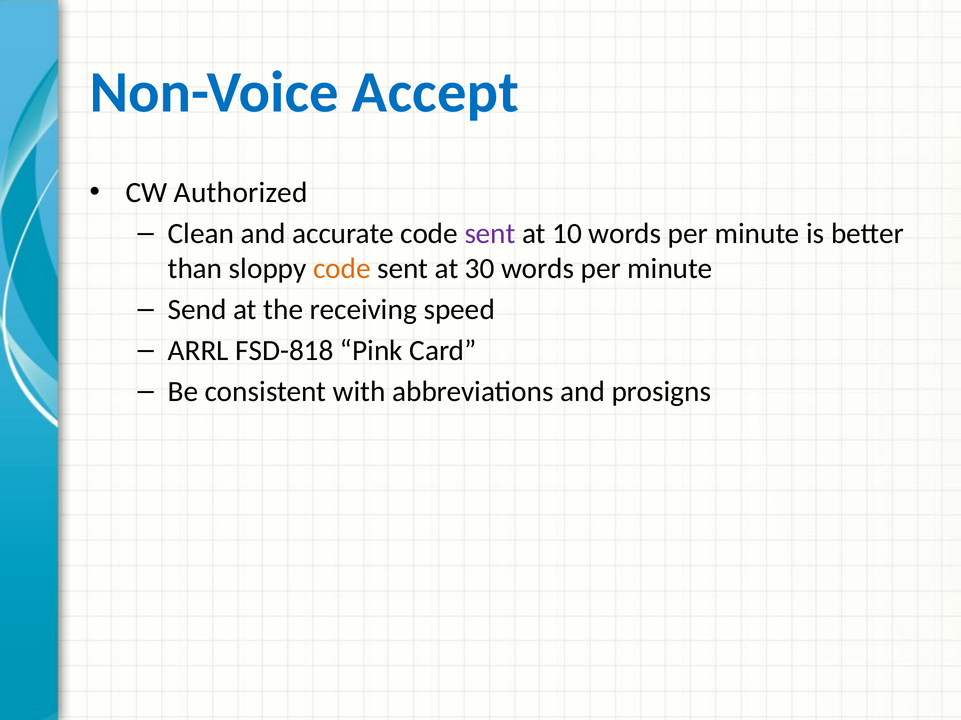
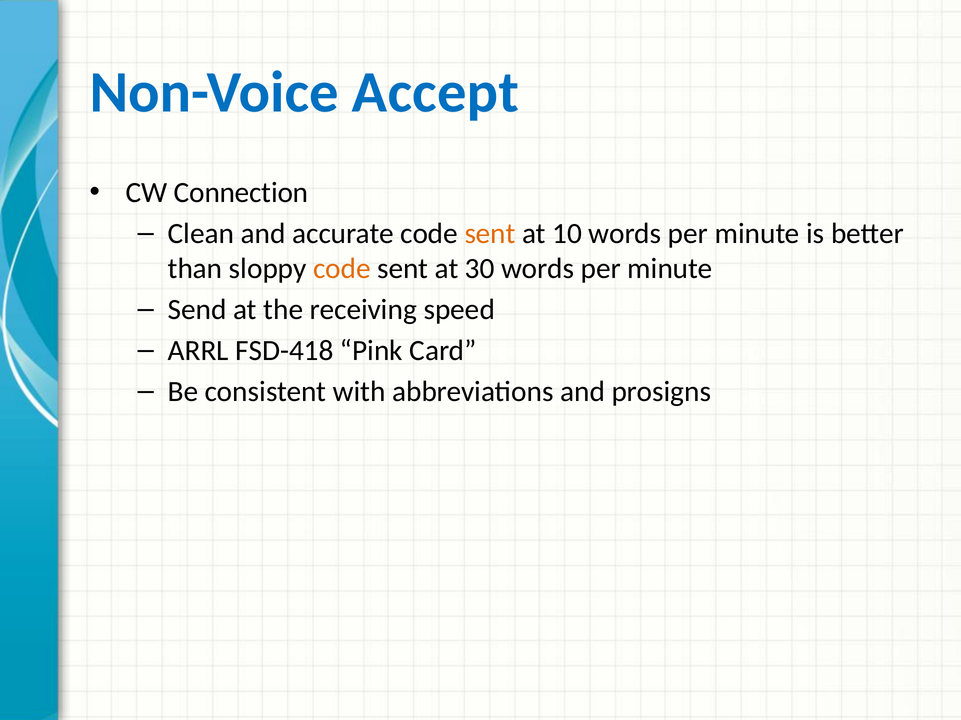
Authorized: Authorized -> Connection
sent at (490, 234) colour: purple -> orange
FSD-818: FSD-818 -> FSD-418
